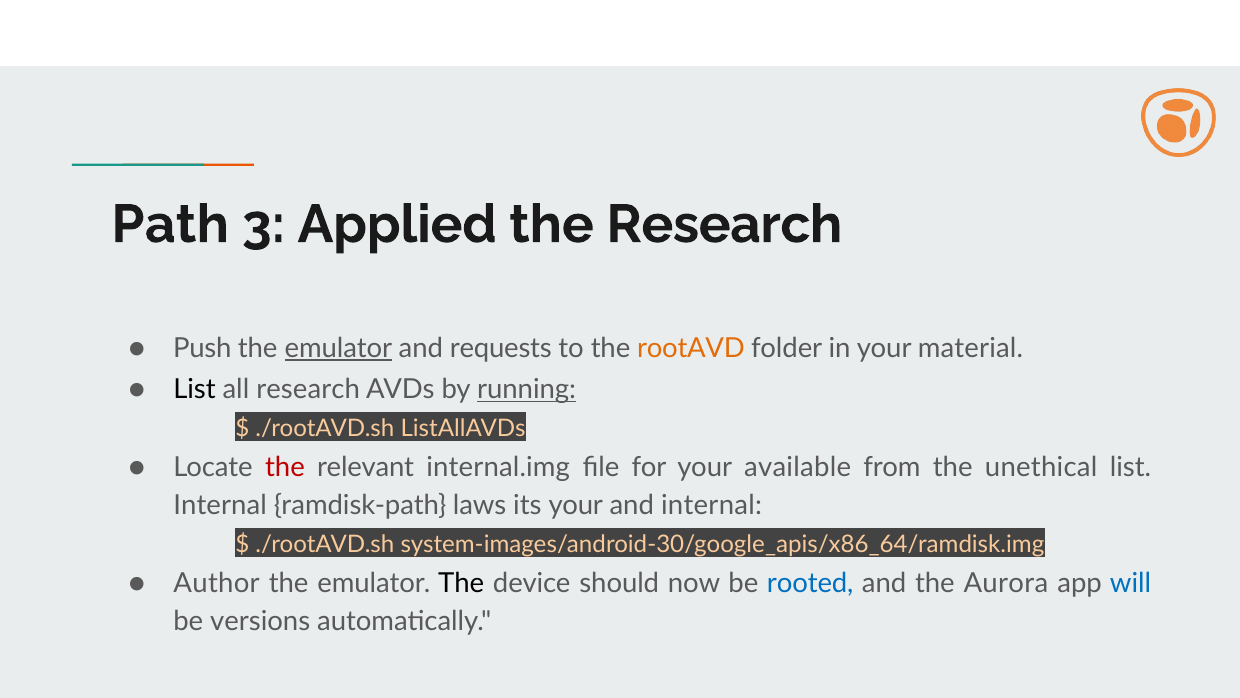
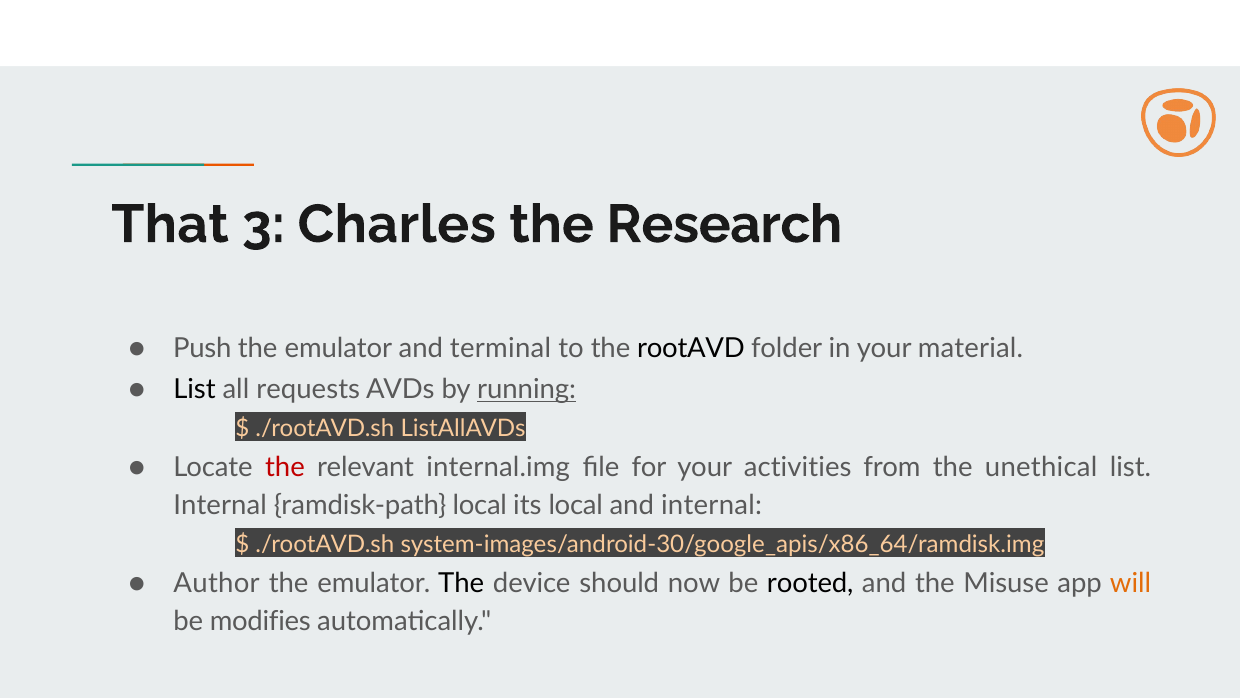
Path: Path -> That
Applied: Applied -> Charles
emulator at (338, 348) underline: present -> none
requests: requests -> terminal
rootAVD colour: orange -> black
all research: research -> requests
available: available -> activities
ramdisk-path laws: laws -> local
its your: your -> local
rooted colour: blue -> black
Aurora: Aurora -> Misuse
will colour: blue -> orange
versions: versions -> modifies
